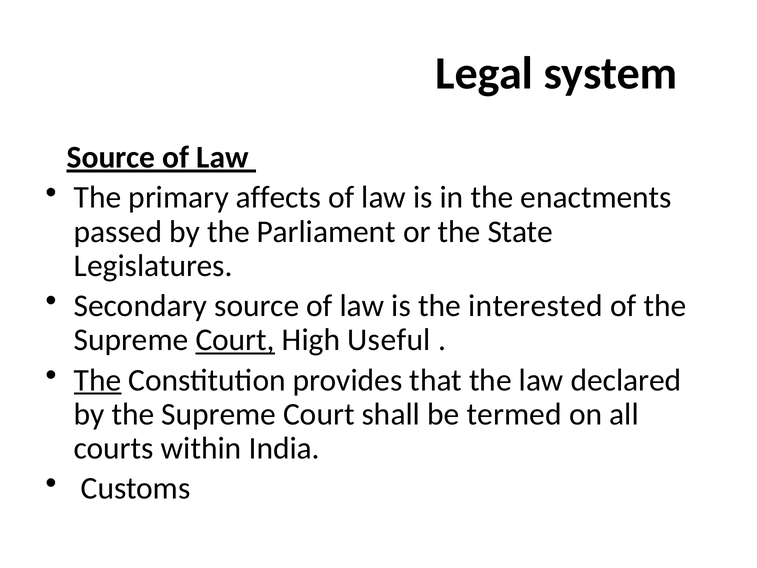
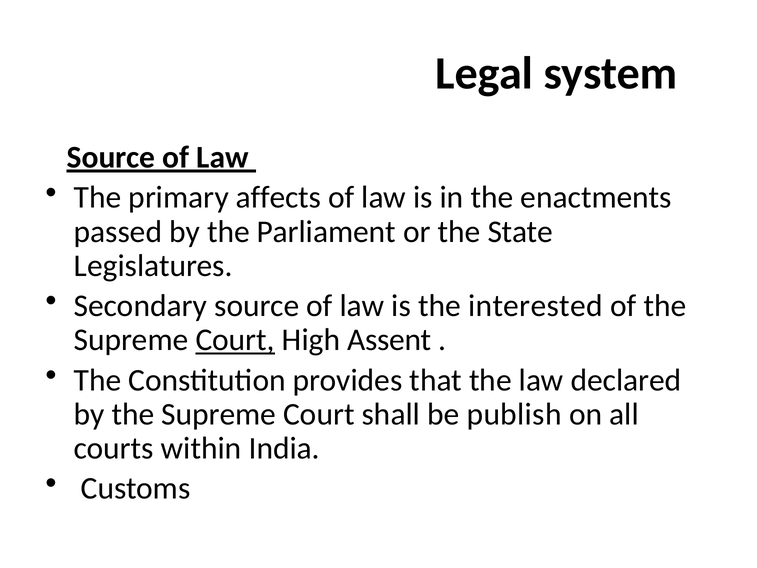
Useful: Useful -> Assent
The at (98, 380) underline: present -> none
termed: termed -> publish
